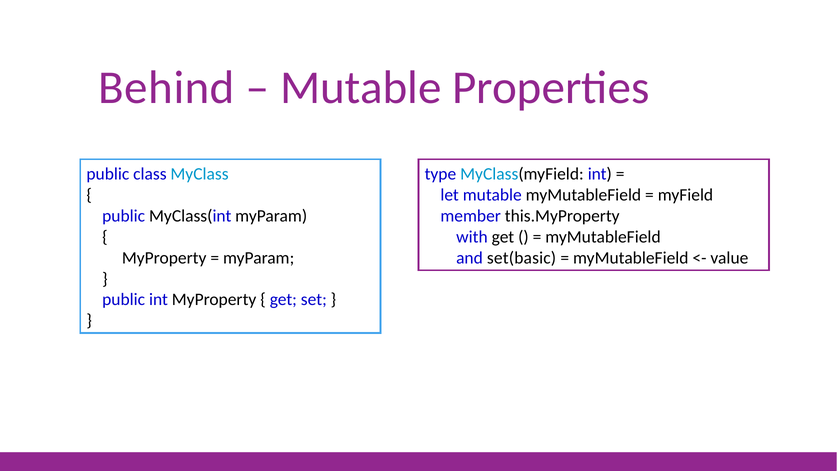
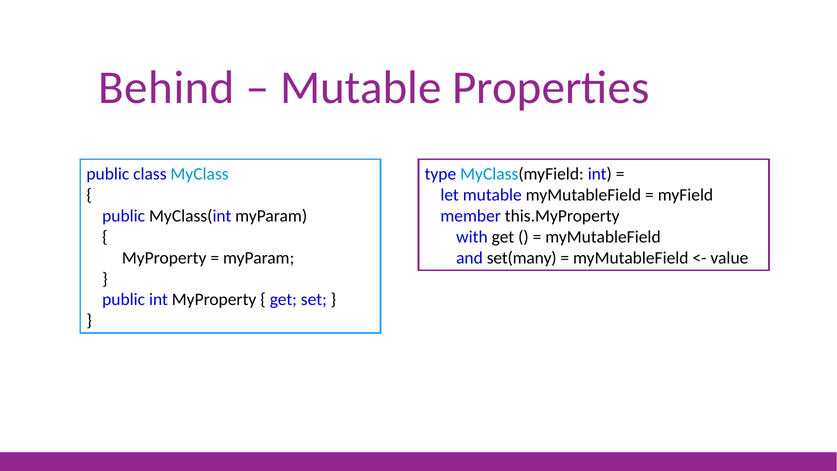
set(basic: set(basic -> set(many
